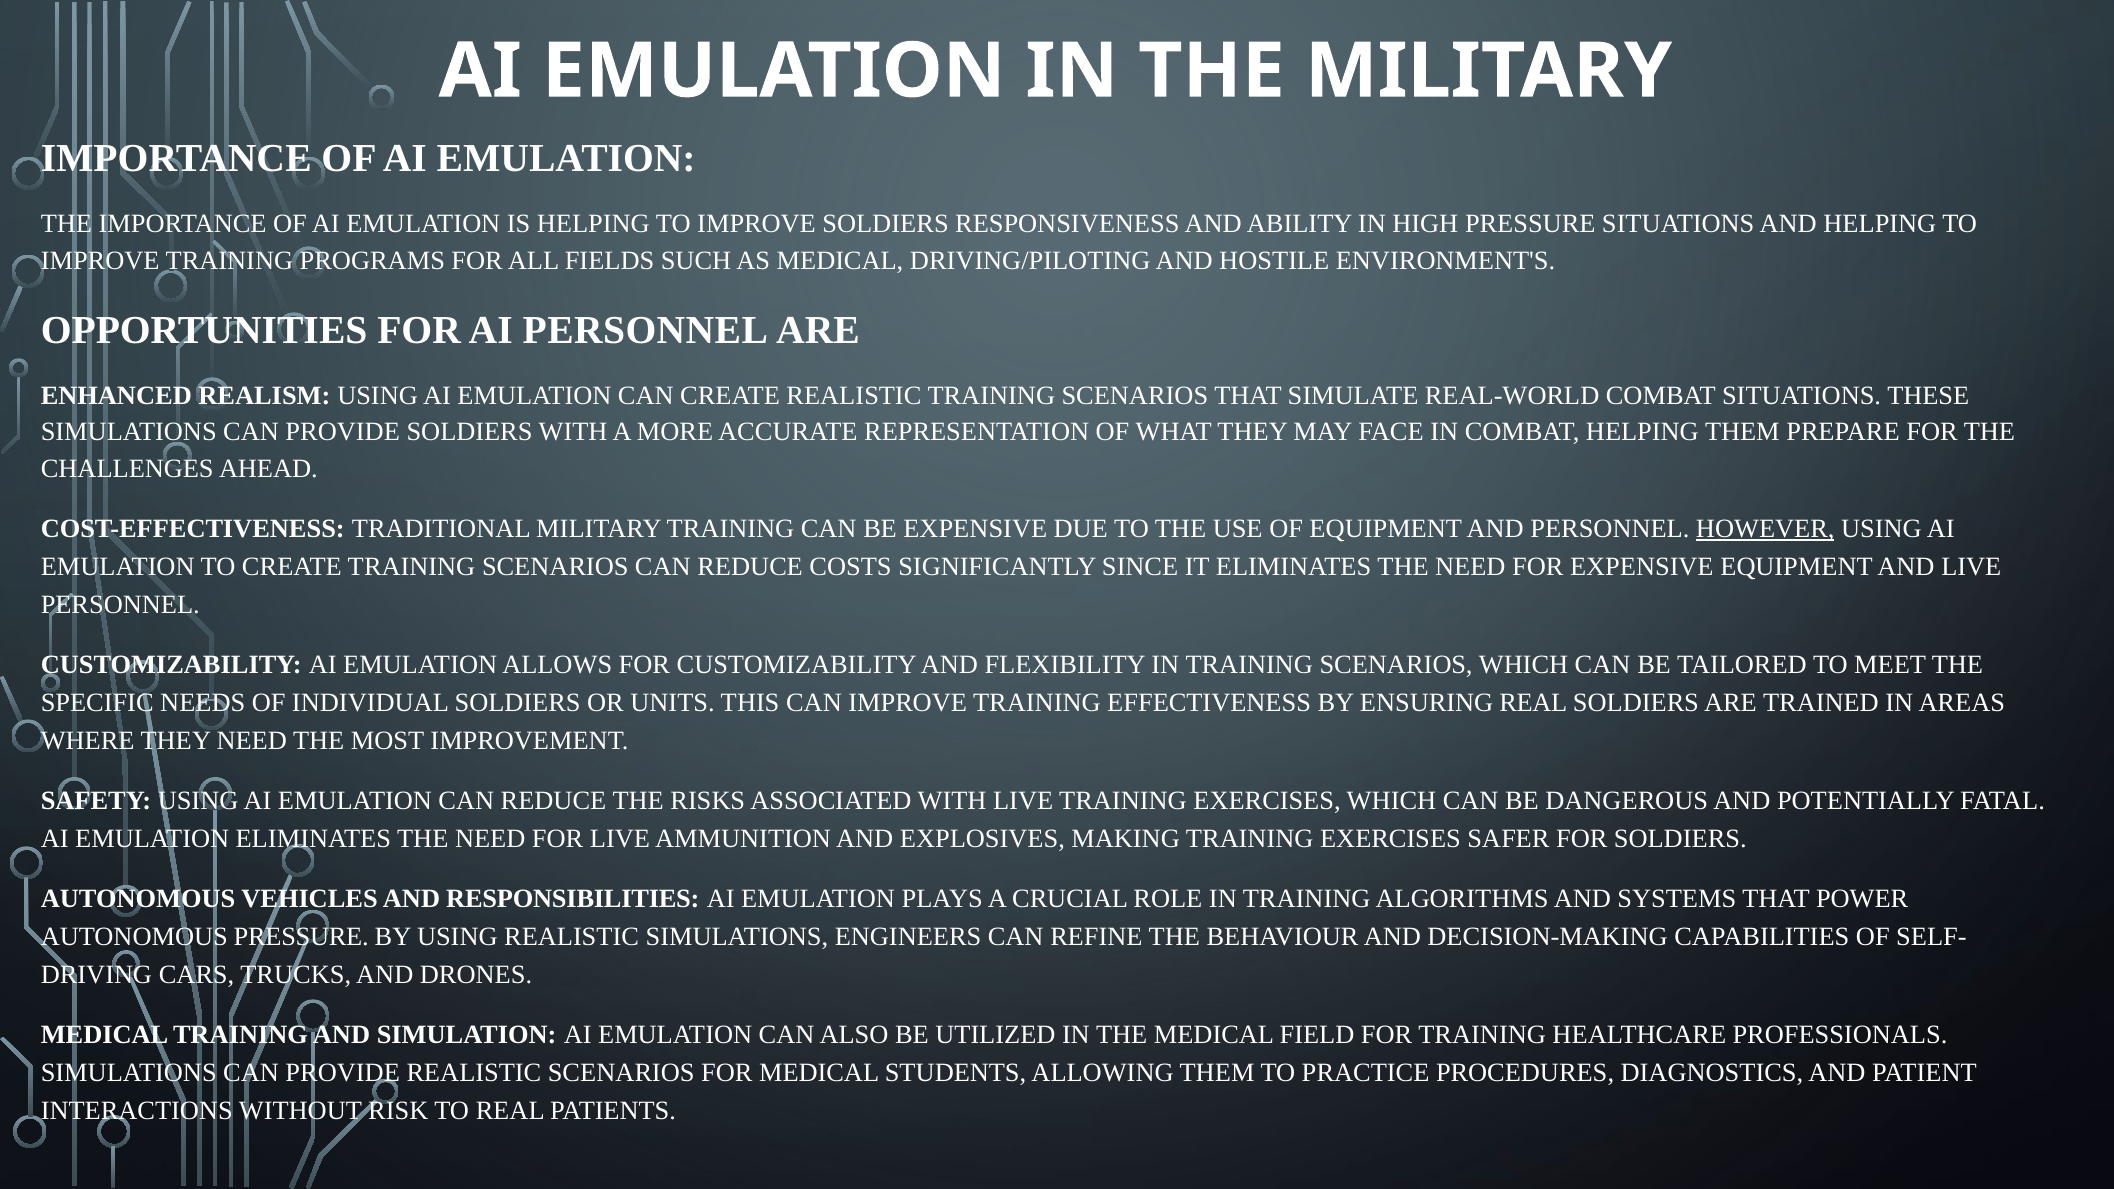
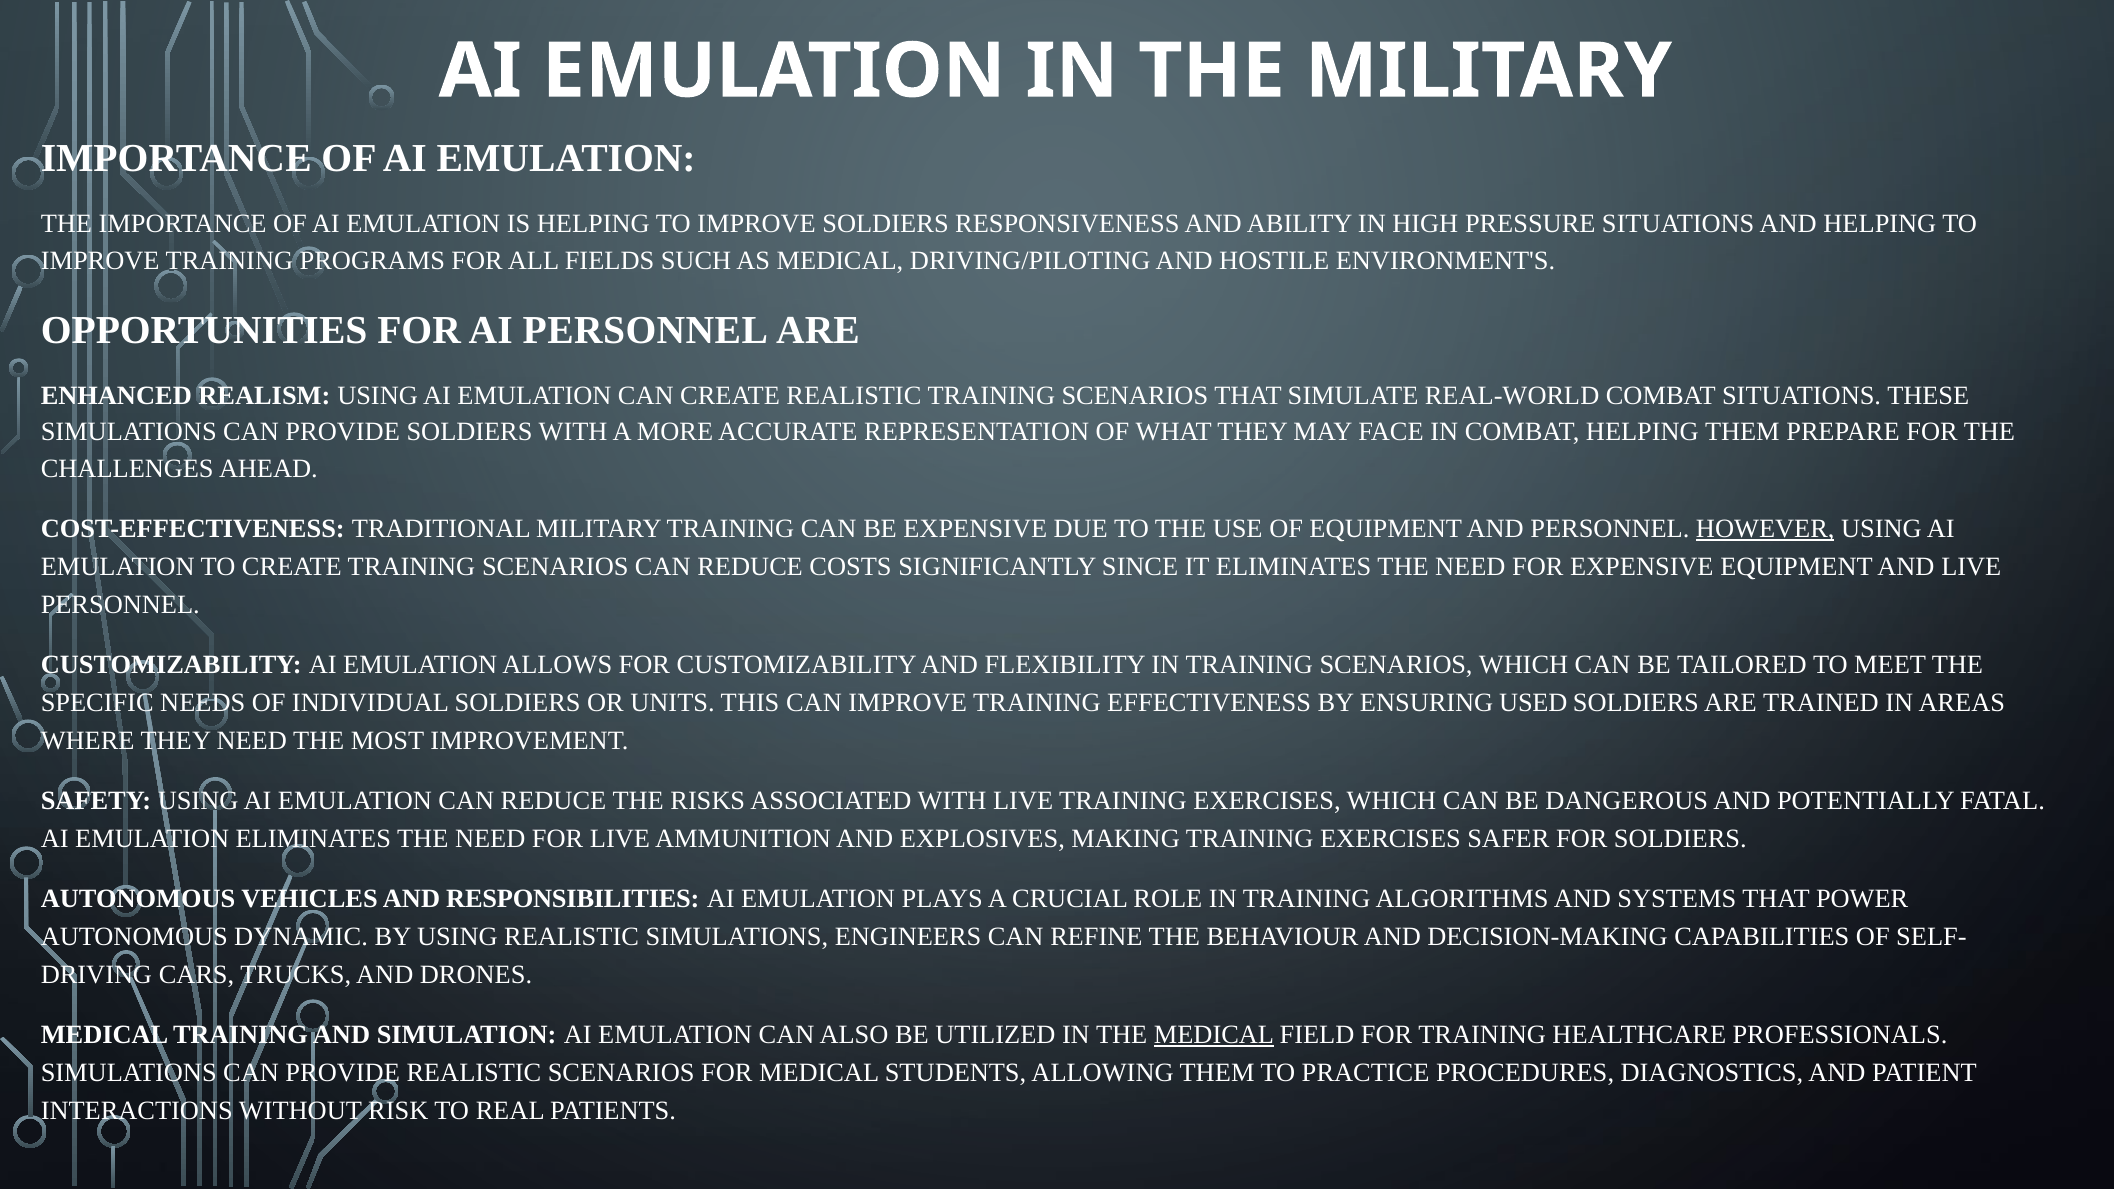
ENSURING REAL: REAL -> USED
AUTONOMOUS PRESSURE: PRESSURE -> DYNAMIC
MEDICAL at (1214, 1035) underline: none -> present
